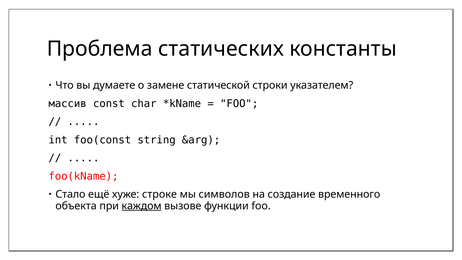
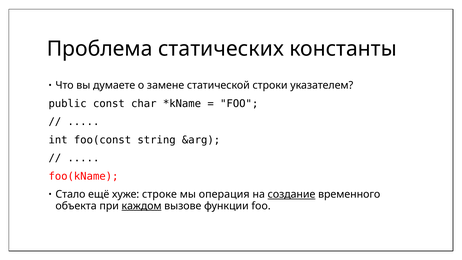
массив: массив -> public
символов: символов -> операция
создание underline: none -> present
